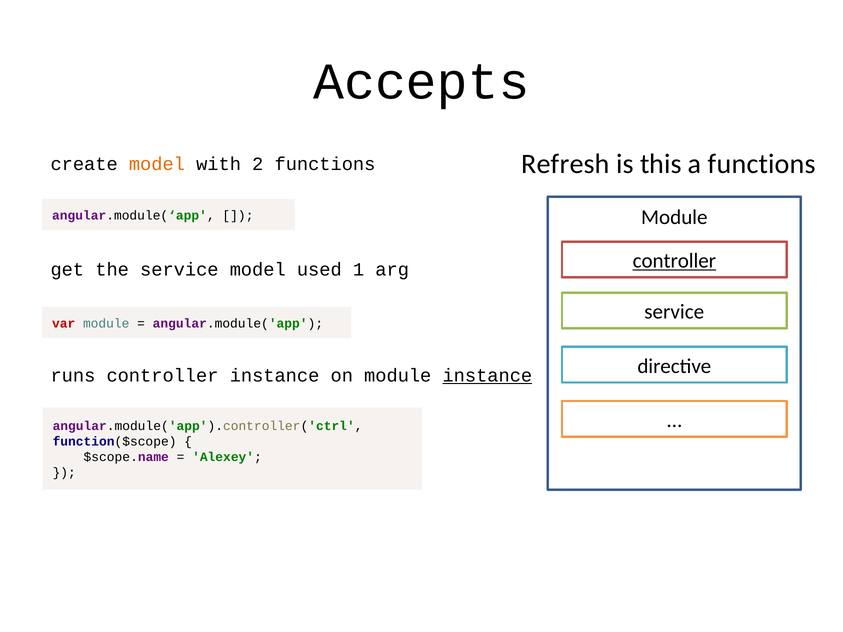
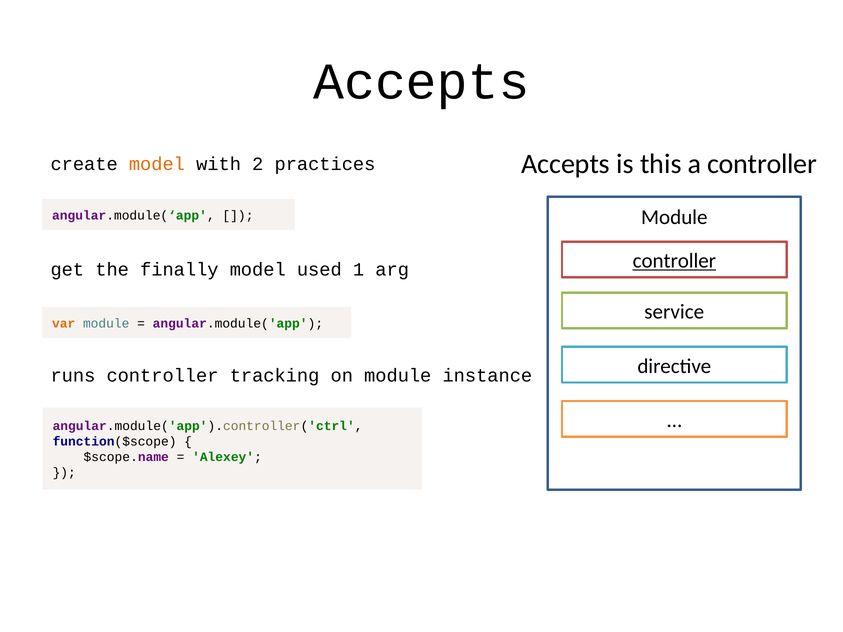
Refresh at (565, 164): Refresh -> Accepts
a functions: functions -> controller
2 functions: functions -> practices
the service: service -> finally
var colour: red -> orange
controller instance: instance -> tracking
instance at (487, 376) underline: present -> none
